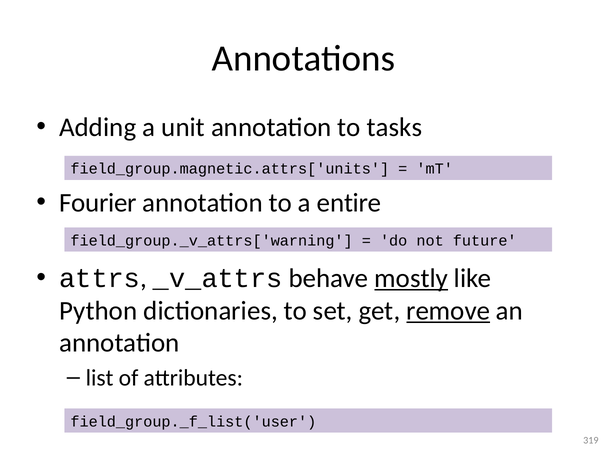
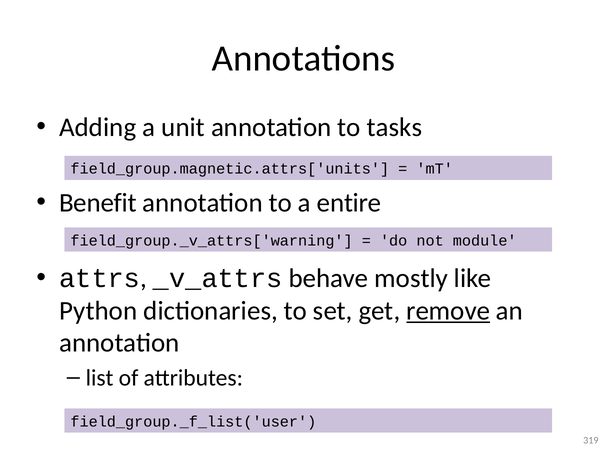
Fourier: Fourier -> Benefit
future: future -> module
mostly underline: present -> none
